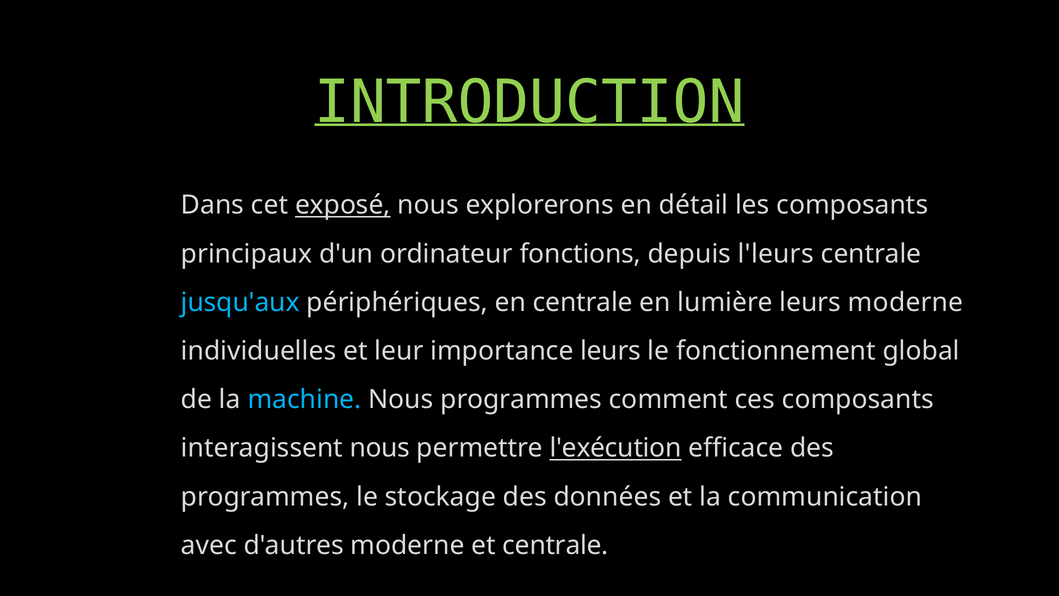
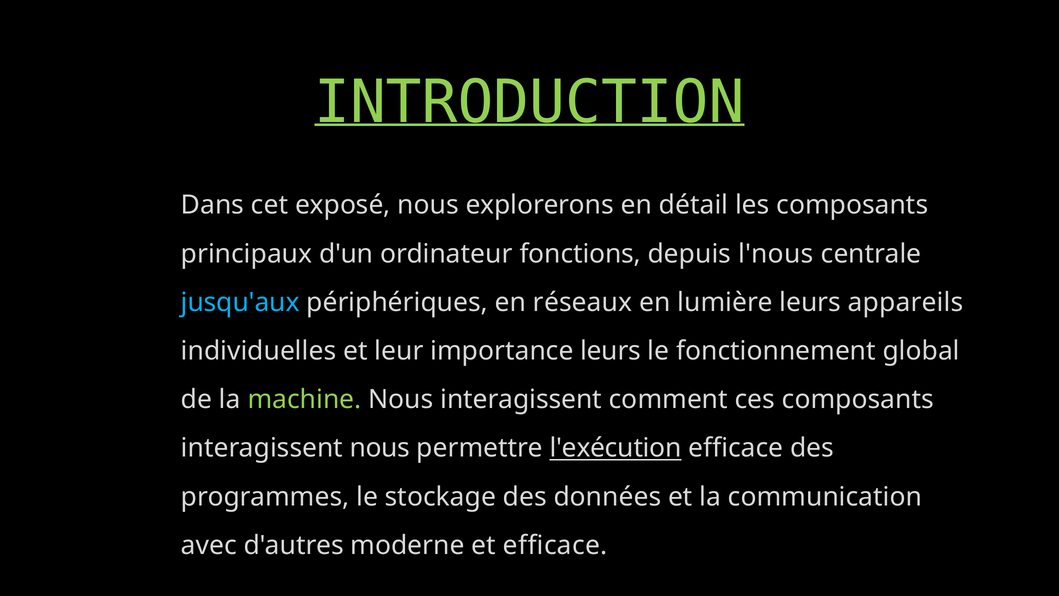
exposé underline: present -> none
l'leurs: l'leurs -> l'nous
en centrale: centrale -> réseaux
leurs moderne: moderne -> appareils
machine colour: light blue -> light green
Nous programmes: programmes -> interagissent
et centrale: centrale -> efficace
